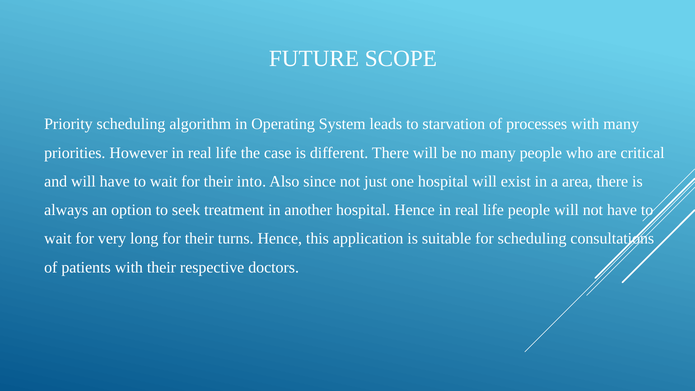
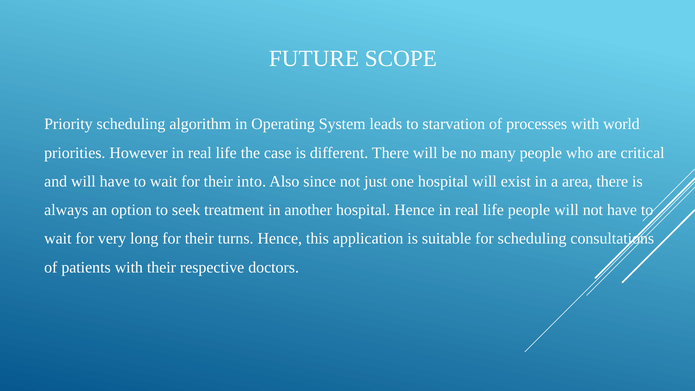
with many: many -> world
